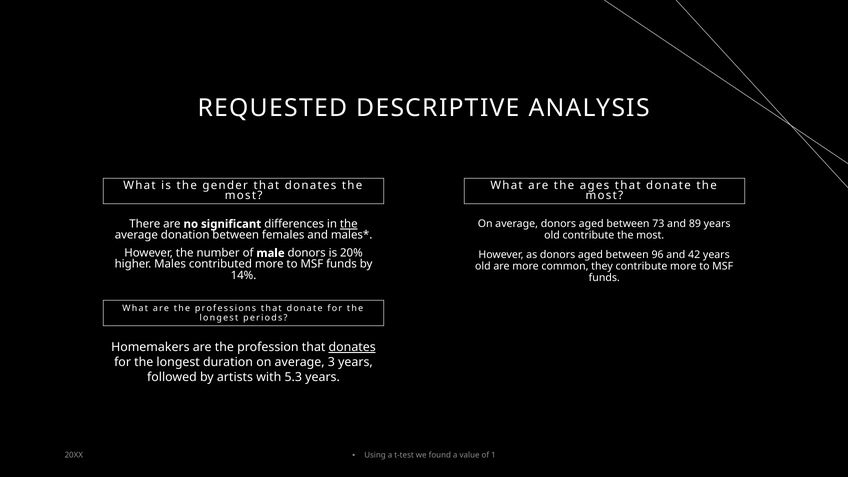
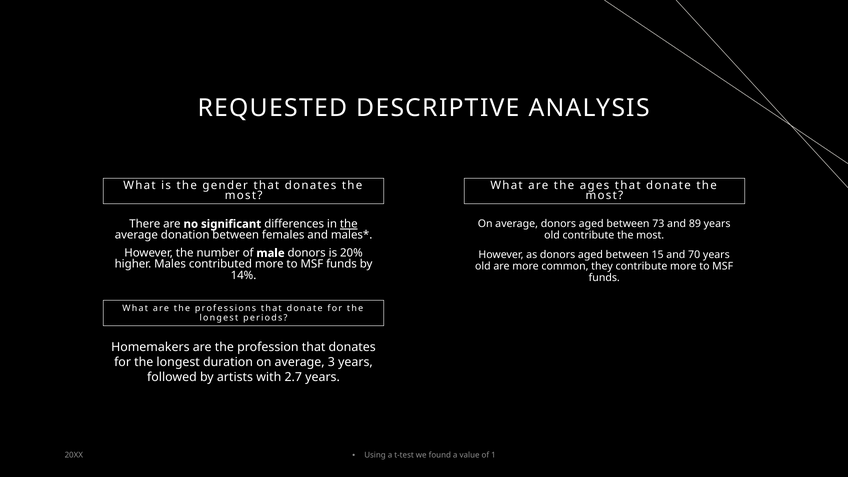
96: 96 -> 15
42: 42 -> 70
donates at (352, 347) underline: present -> none
5.3: 5.3 -> 2.7
